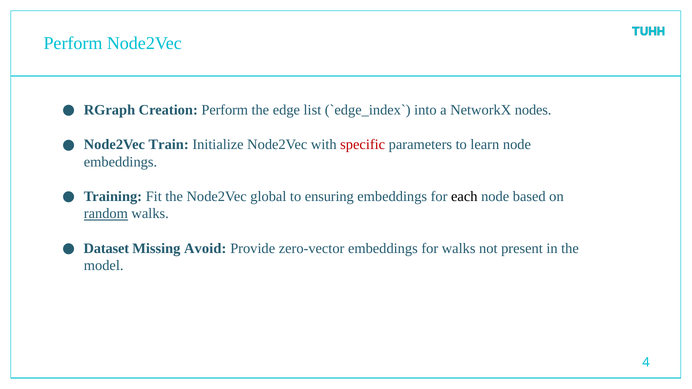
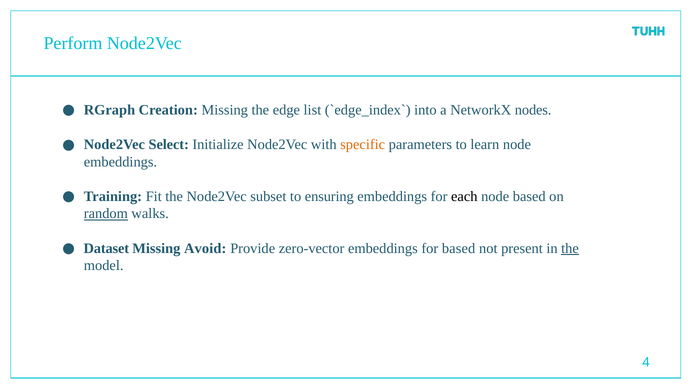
Creation Perform: Perform -> Missing
Train: Train -> Select
specific colour: red -> orange
global: global -> subset
for walks: walks -> based
the at (570, 248) underline: none -> present
